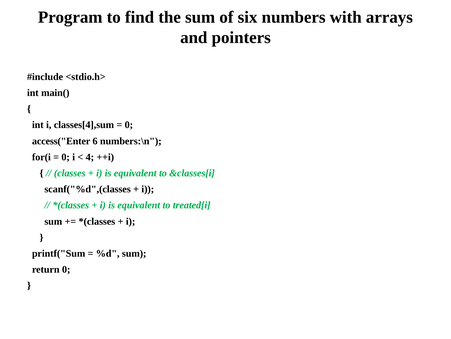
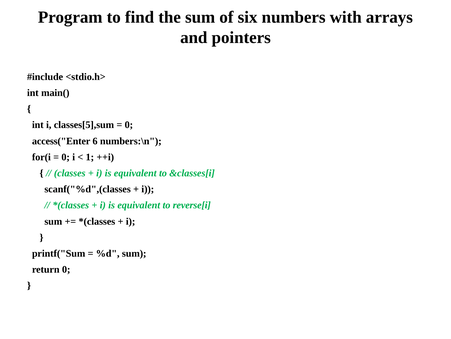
classes[4],sum: classes[4],sum -> classes[5],sum
4: 4 -> 1
treated[i: treated[i -> reverse[i
